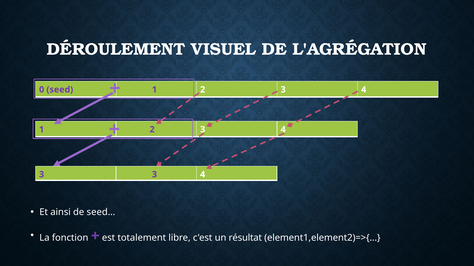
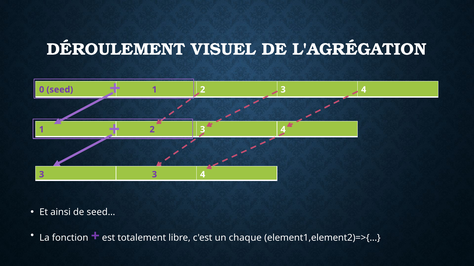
résultat: résultat -> chaque
